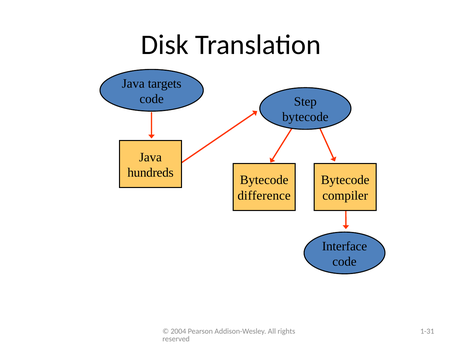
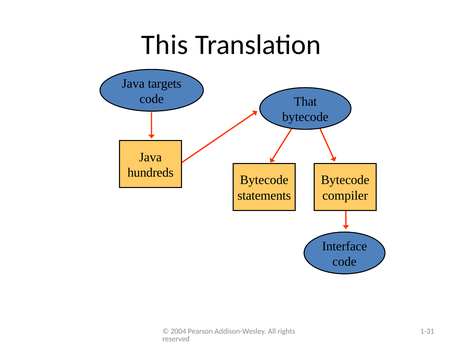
Disk: Disk -> This
Step: Step -> That
difference: difference -> statements
